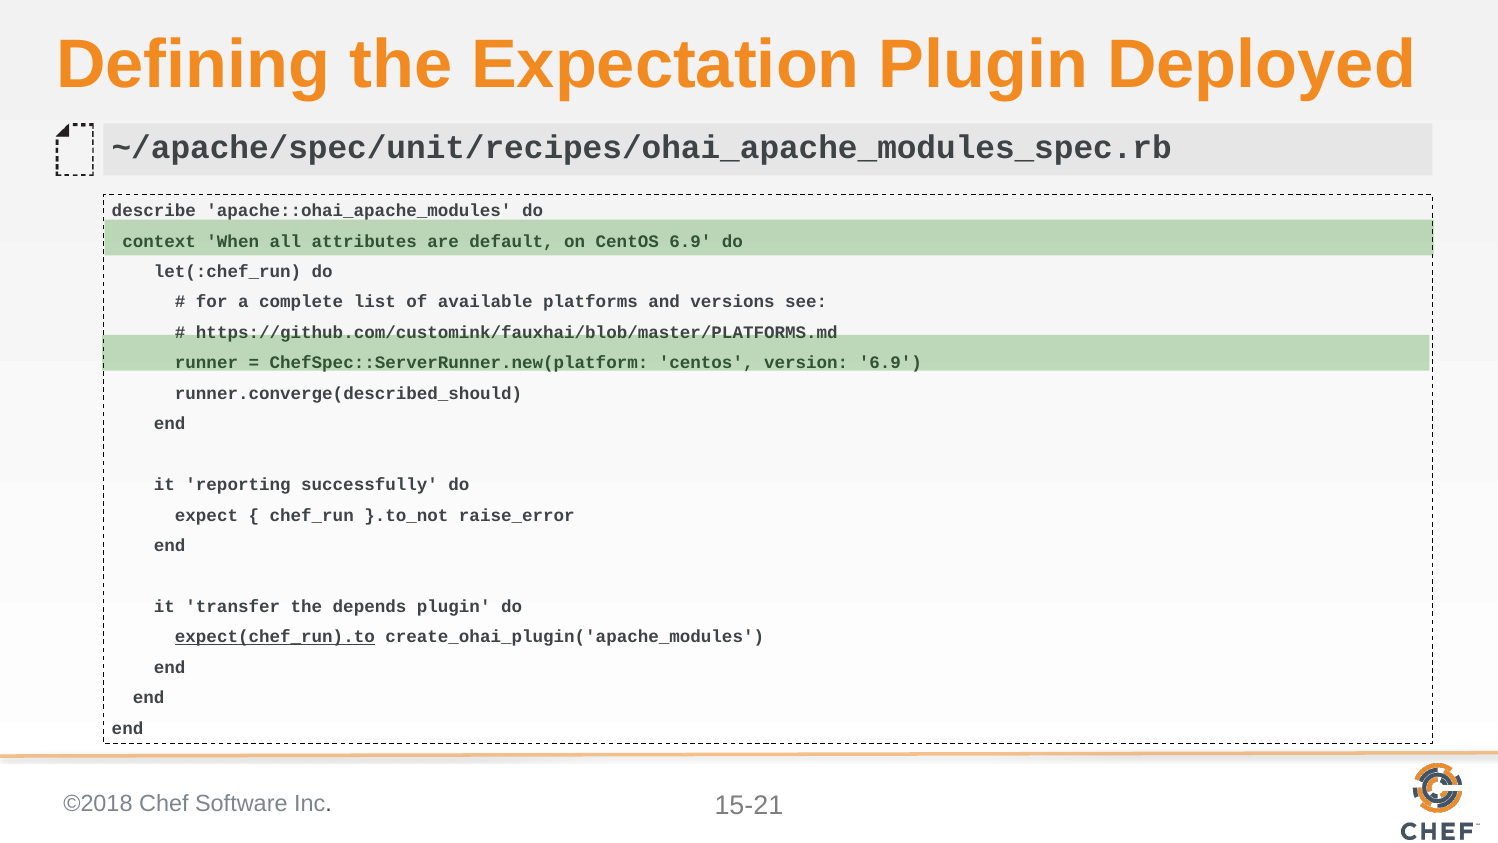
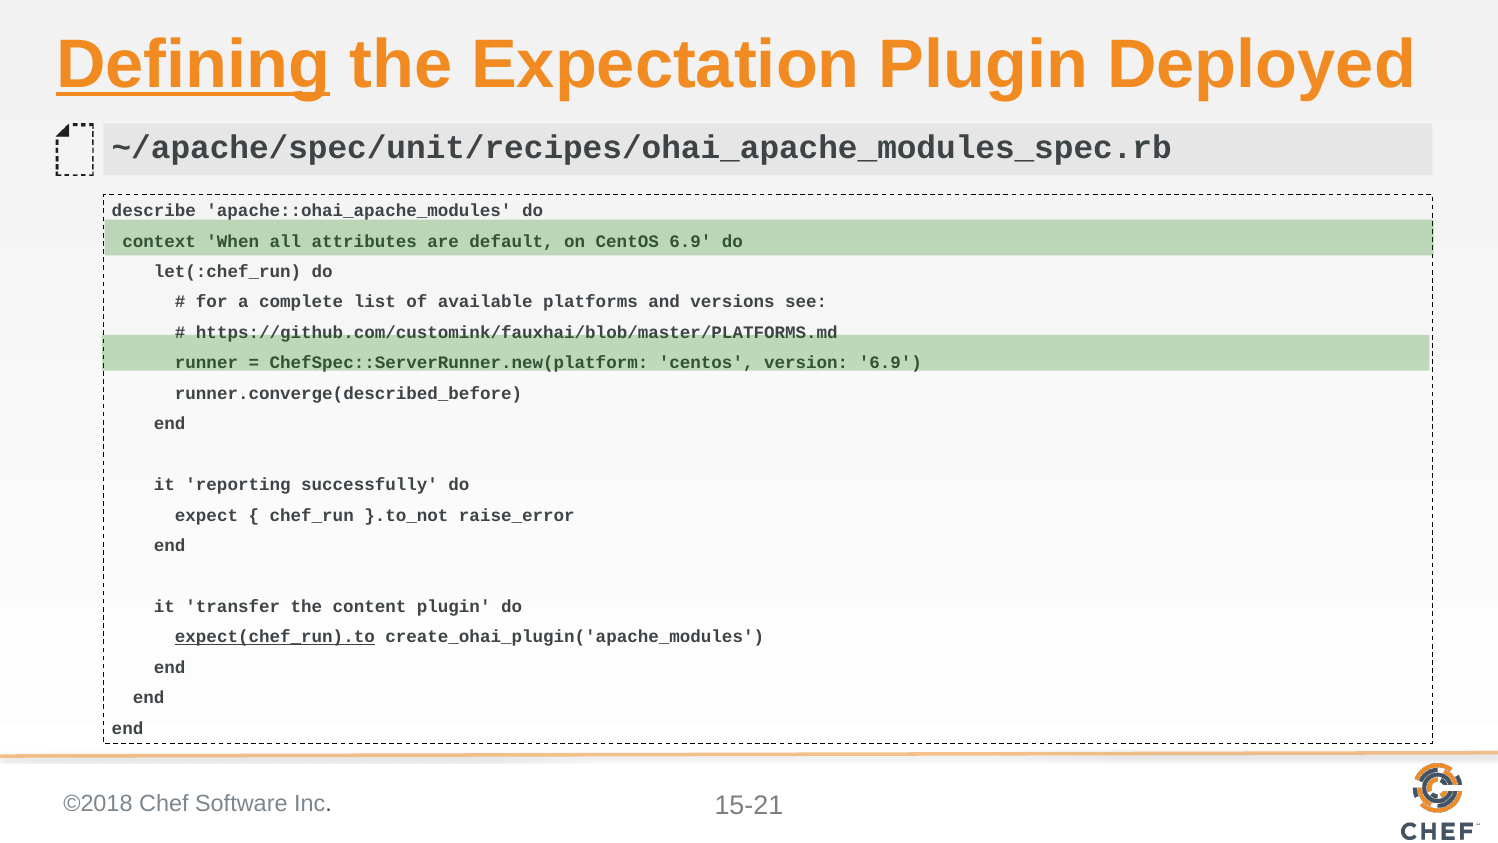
Defining underline: none -> present
runner.converge(described_should: runner.converge(described_should -> runner.converge(described_before
depends: depends -> content
